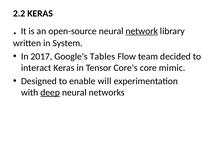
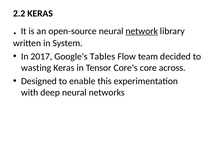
interact: interact -> wasting
mimic: mimic -> across
will: will -> this
deep underline: present -> none
